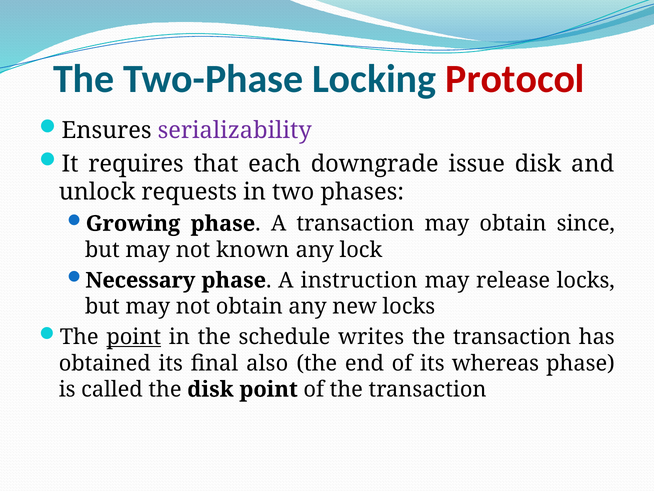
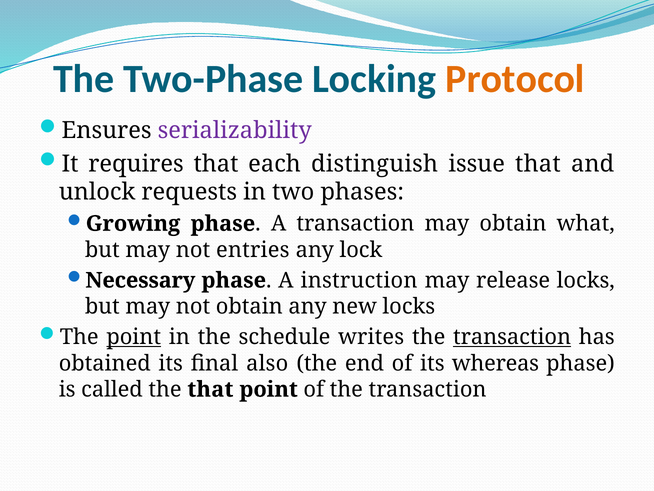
Protocol colour: red -> orange
downgrade: downgrade -> distinguish
issue disk: disk -> that
since: since -> what
known: known -> entries
transaction at (512, 337) underline: none -> present
the disk: disk -> that
